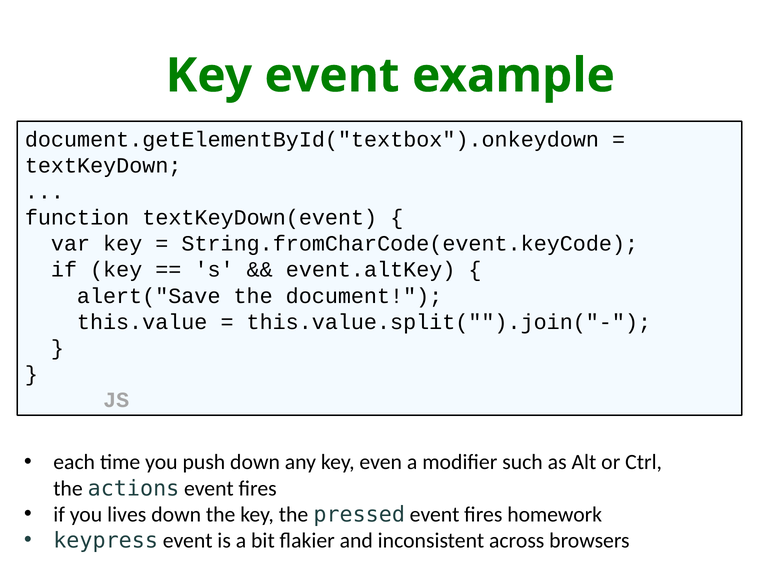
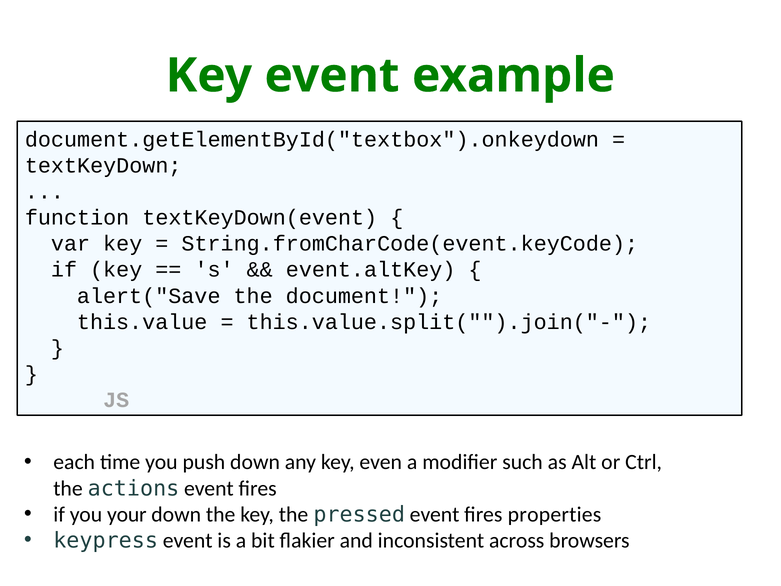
lives: lives -> your
homework: homework -> properties
